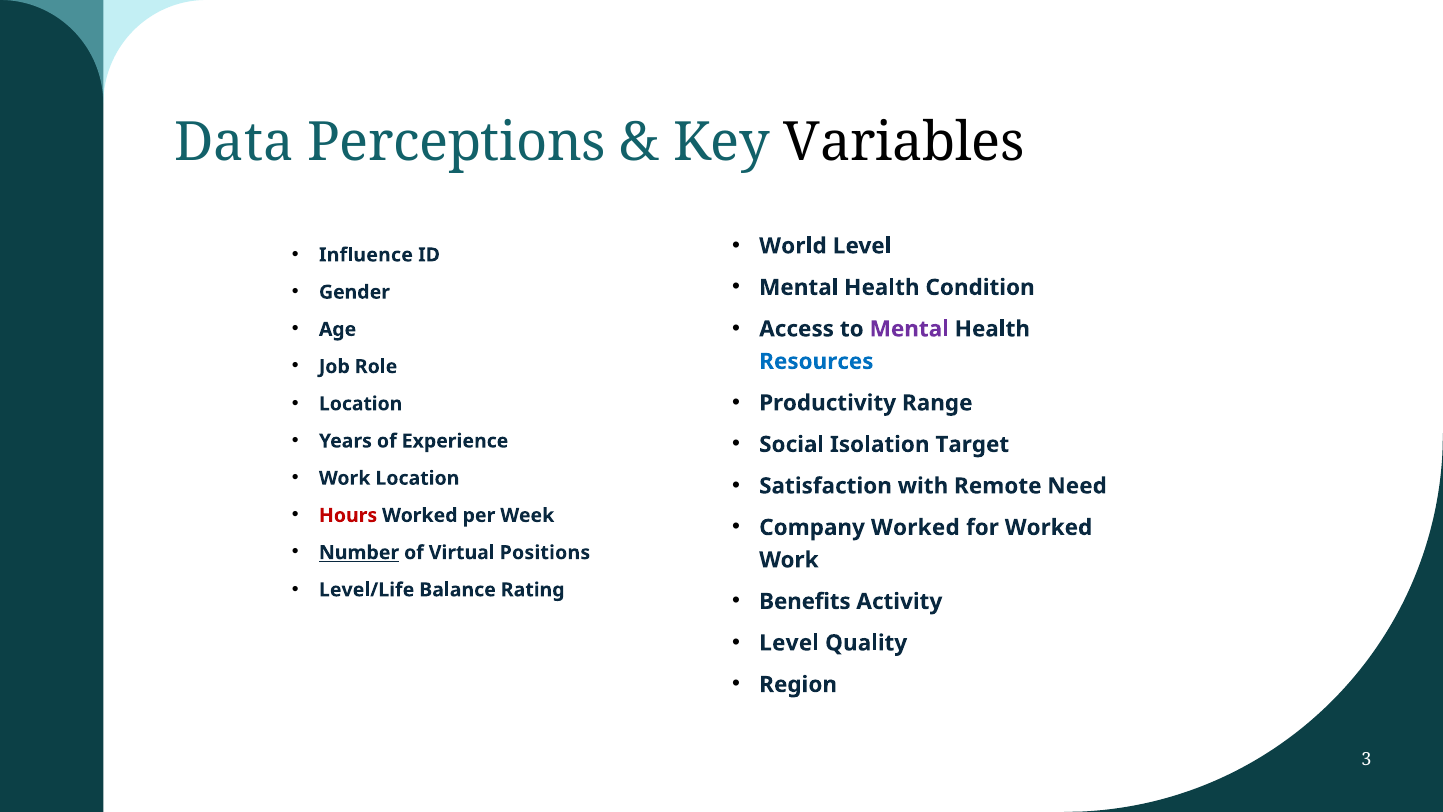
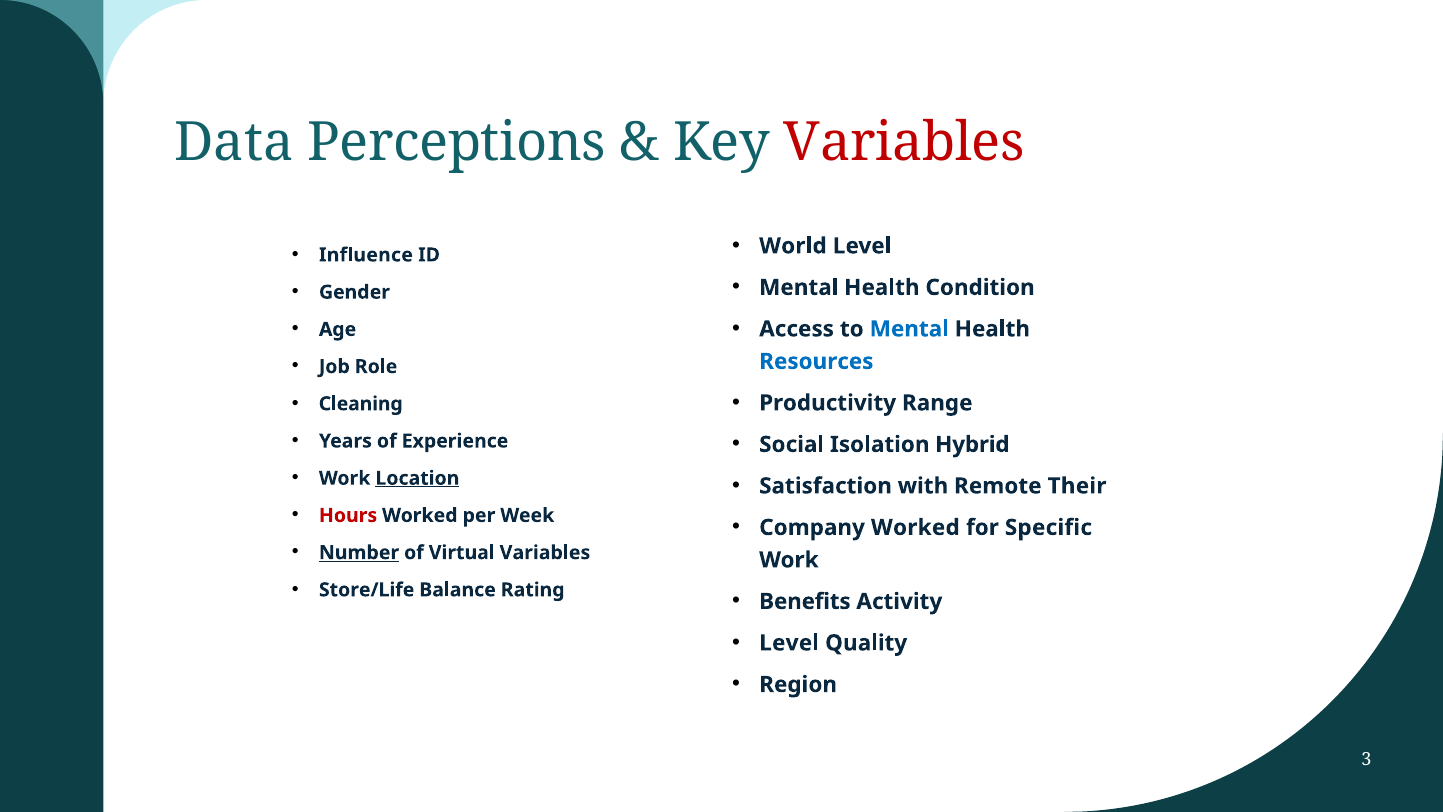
Variables at (904, 142) colour: black -> red
Mental at (909, 329) colour: purple -> blue
Location at (361, 404): Location -> Cleaning
Target: Target -> Hybrid
Location at (417, 478) underline: none -> present
Need: Need -> Their
for Worked: Worked -> Specific
Virtual Positions: Positions -> Variables
Level/Life: Level/Life -> Store/Life
